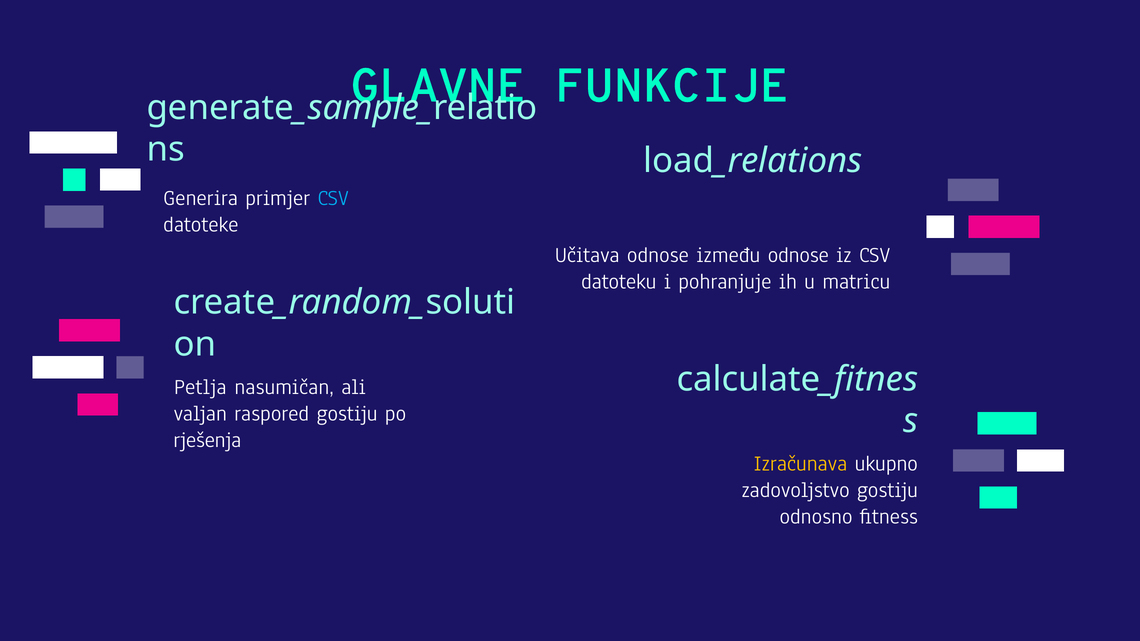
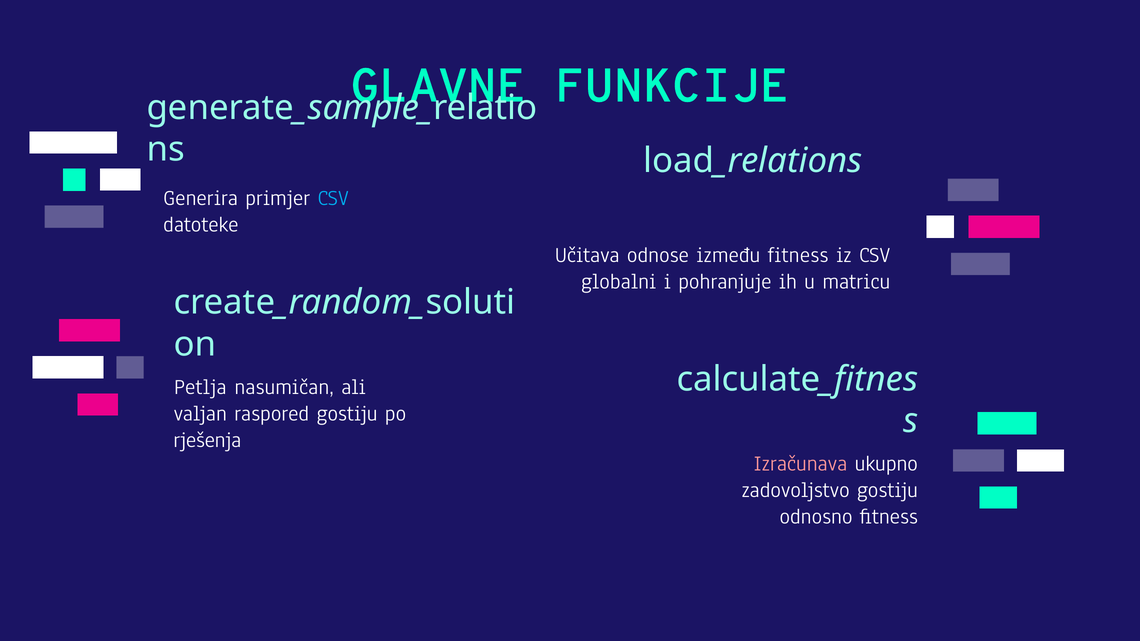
između odnose: odnose -> fitness
datoteku: datoteku -> globalni
Izračunava colour: yellow -> pink
